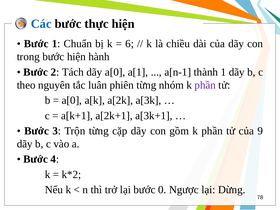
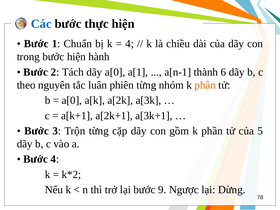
6 at (130, 44): 6 -> 4
thành 1: 1 -> 6
phần at (205, 85) colour: purple -> orange
9: 9 -> 5
0: 0 -> 9
